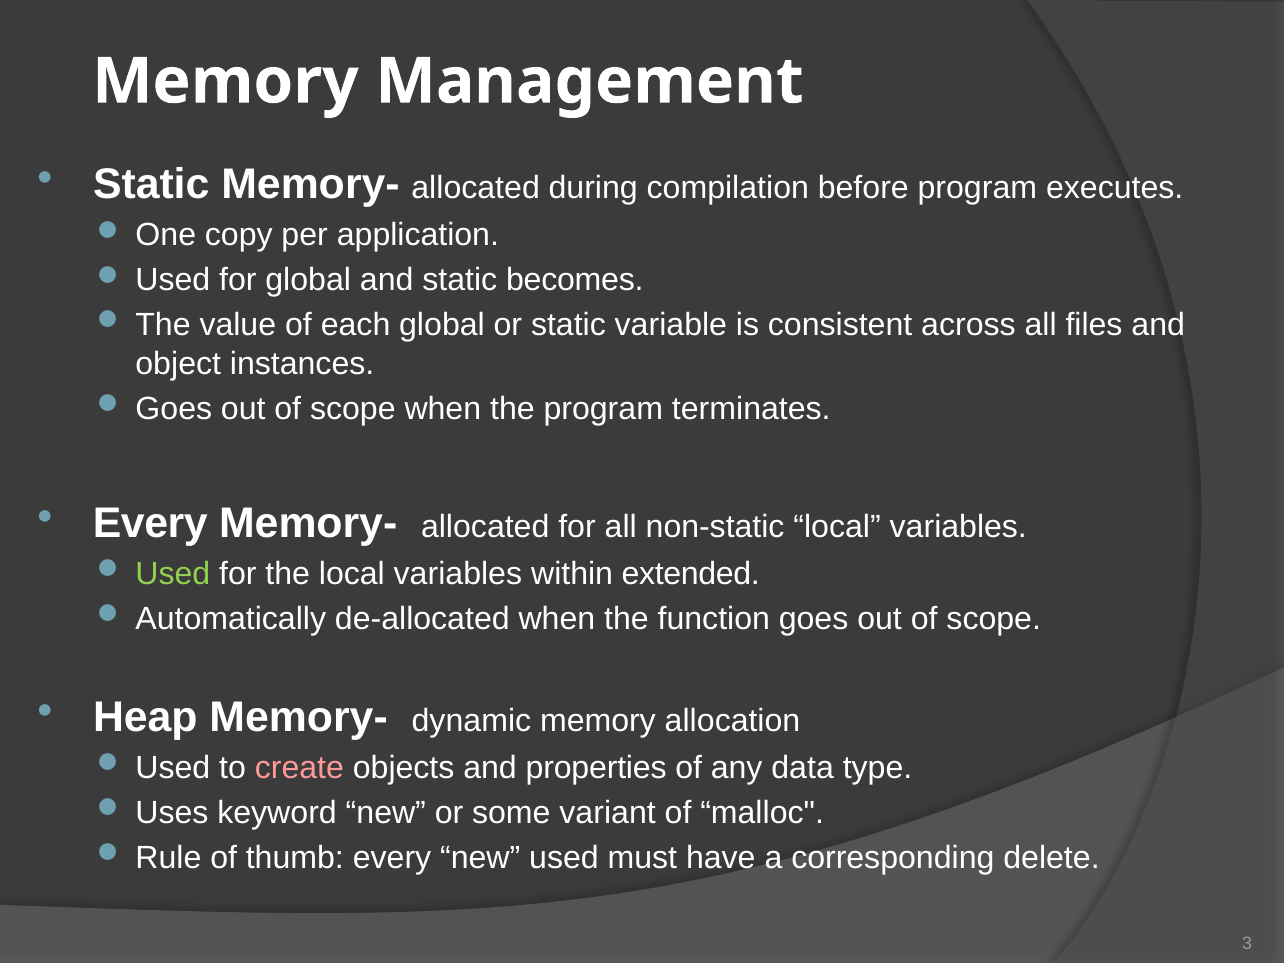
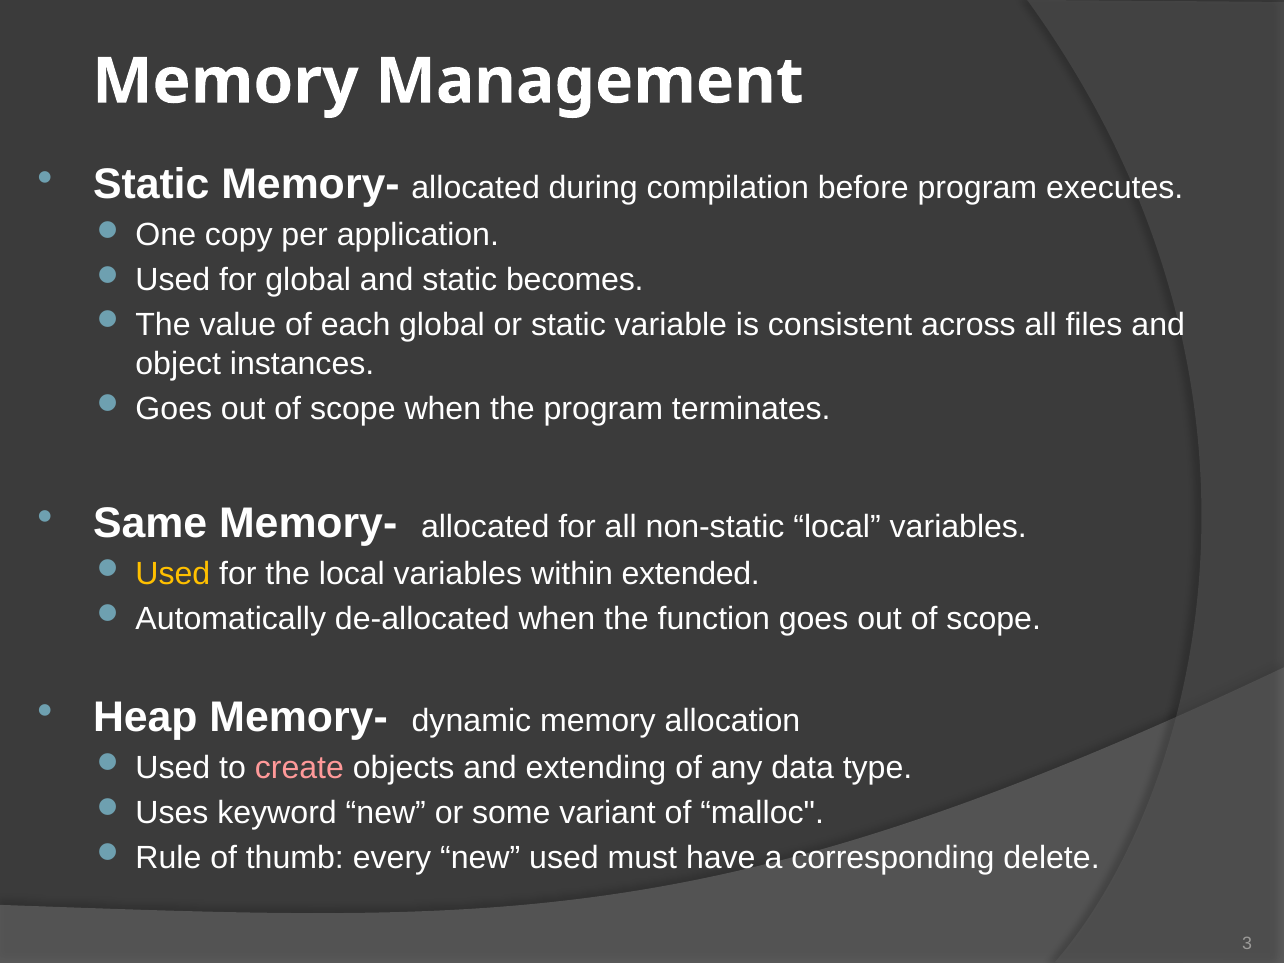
Every at (150, 523): Every -> Same
Used at (173, 573) colour: light green -> yellow
properties: properties -> extending
